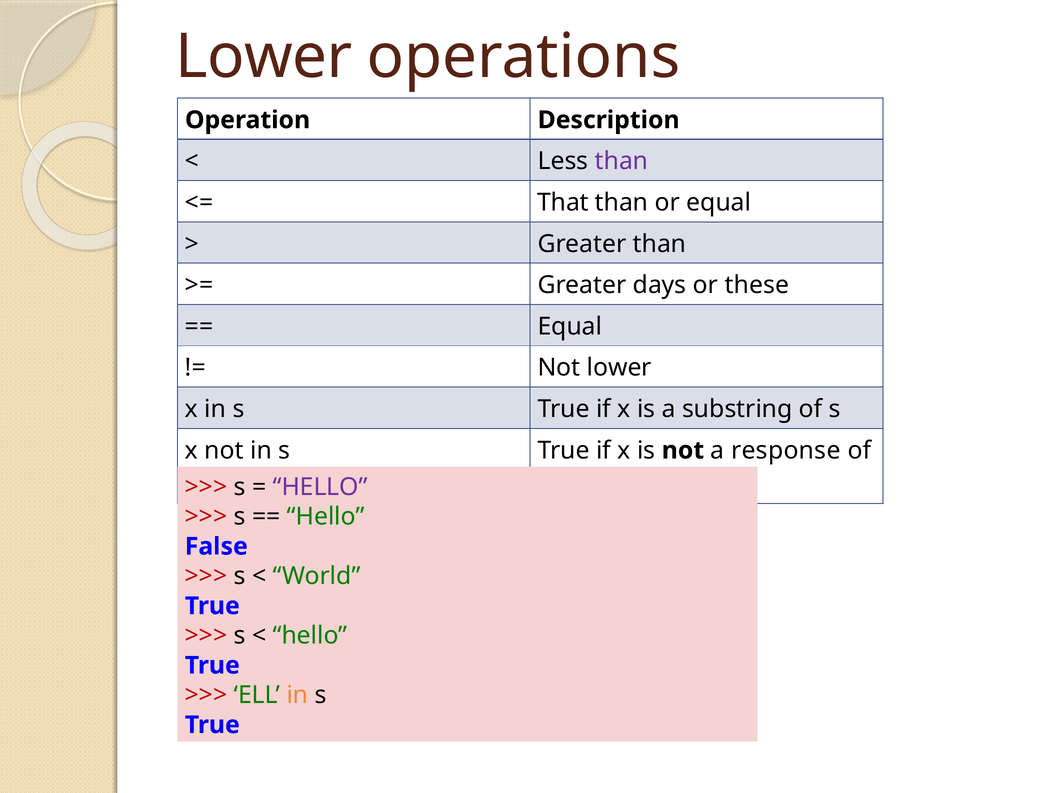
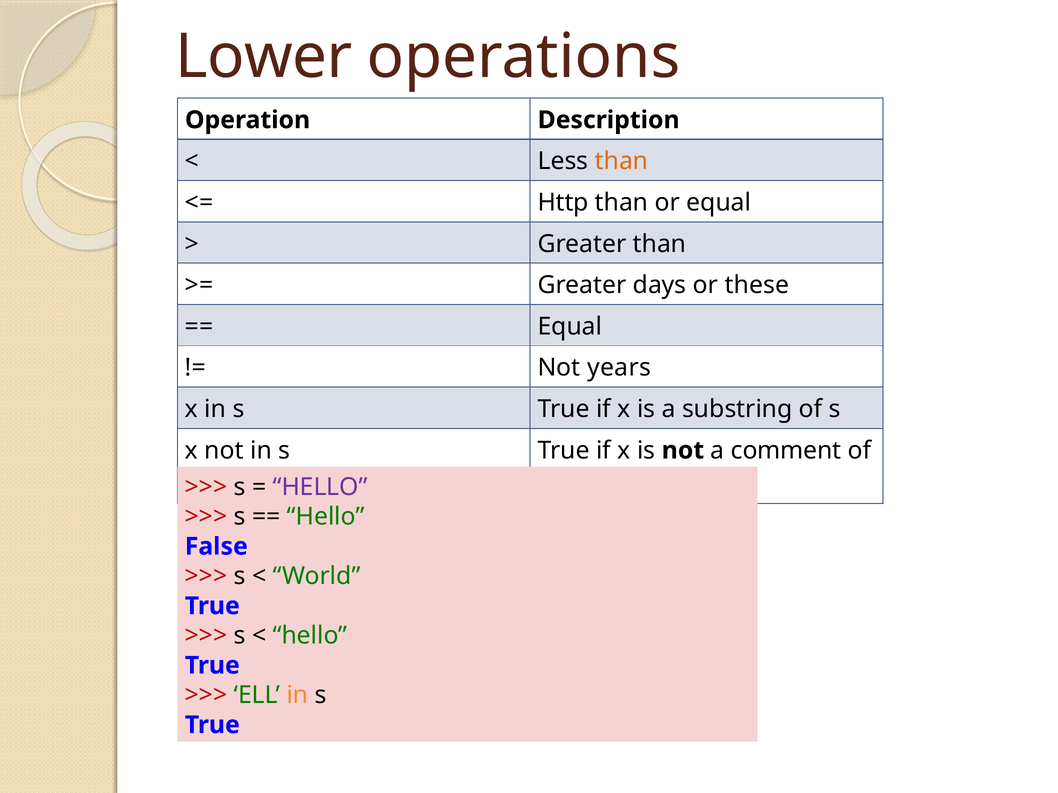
than at (621, 161) colour: purple -> orange
That: That -> Http
Not lower: lower -> years
response: response -> comment
